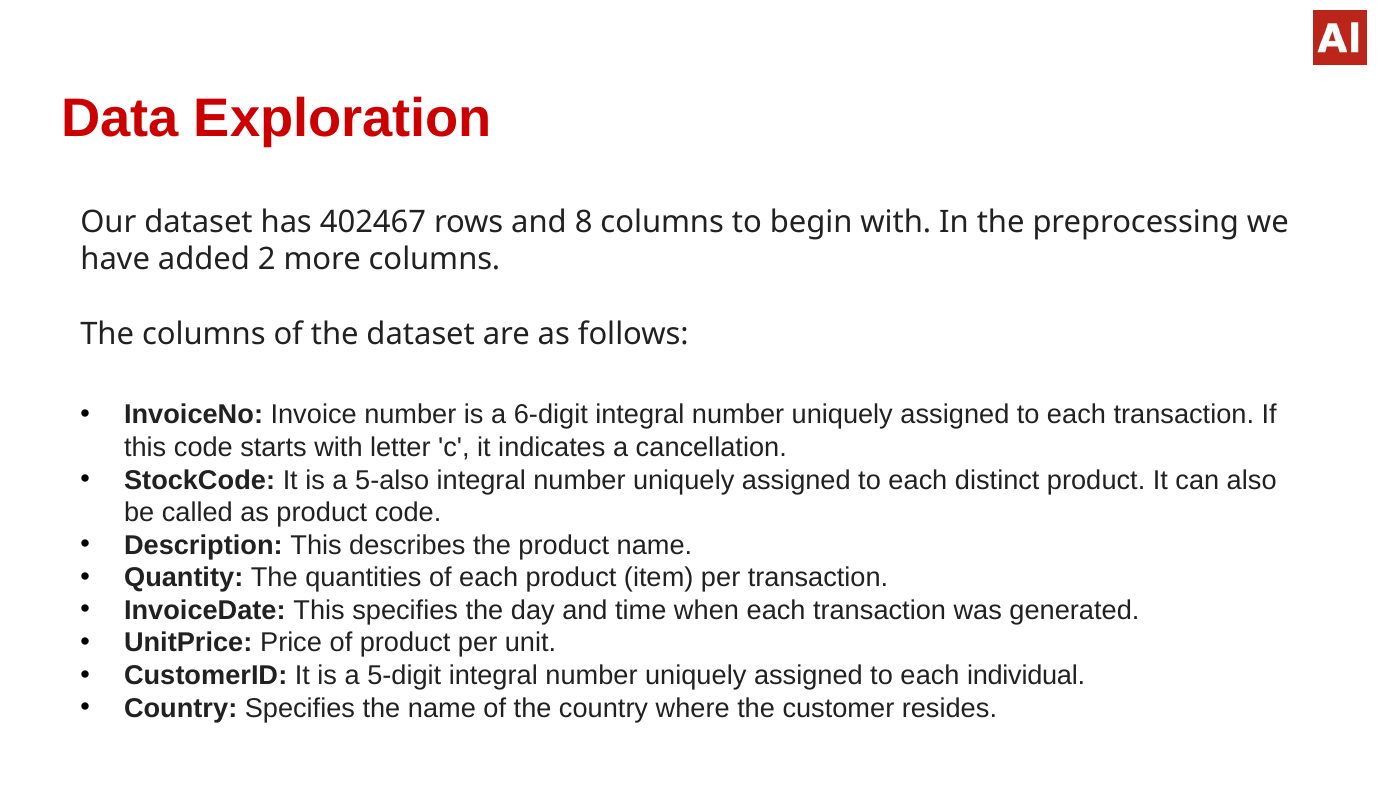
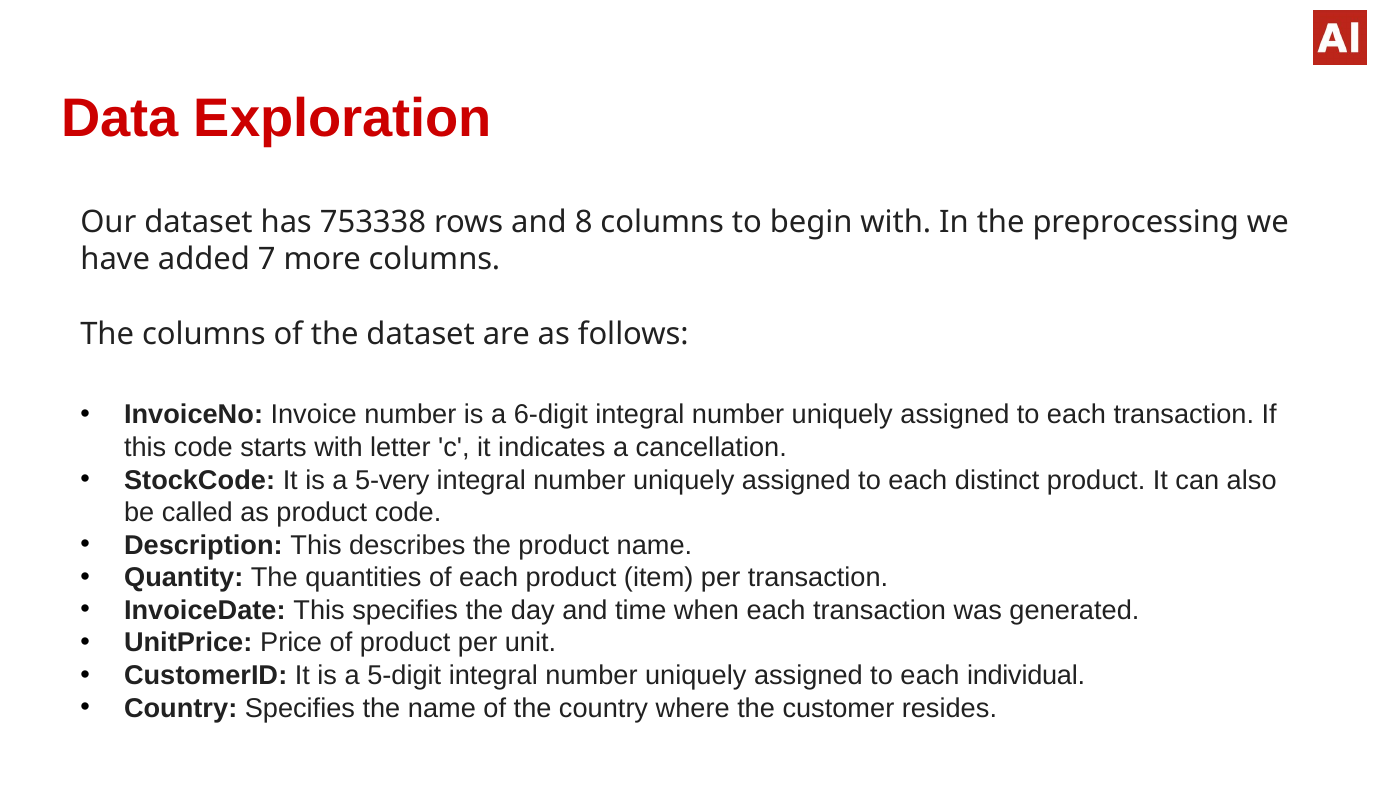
402467: 402467 -> 753338
2: 2 -> 7
5-also: 5-also -> 5-very
